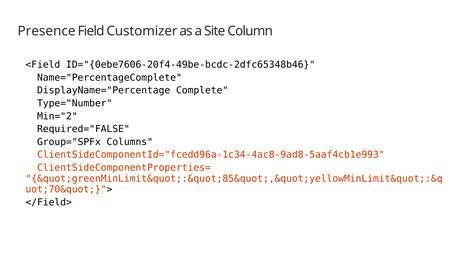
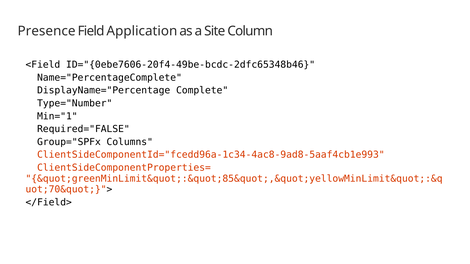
Customizer: Customizer -> Application
Min="2: Min="2 -> Min="1
